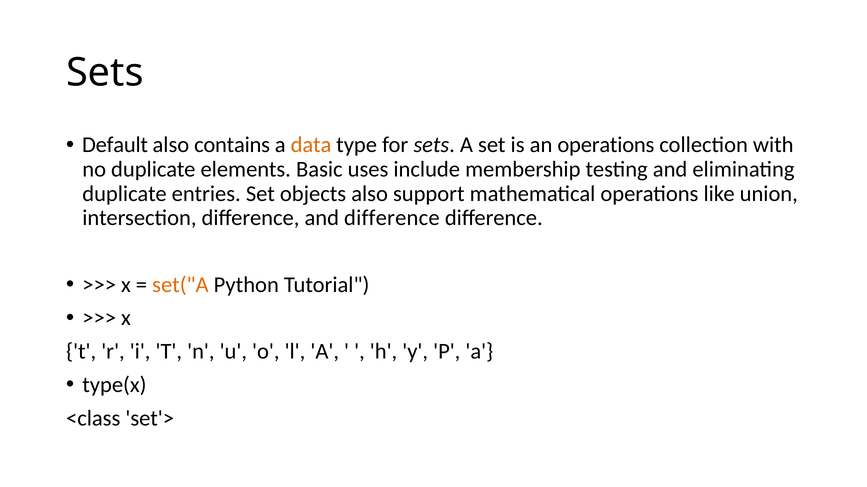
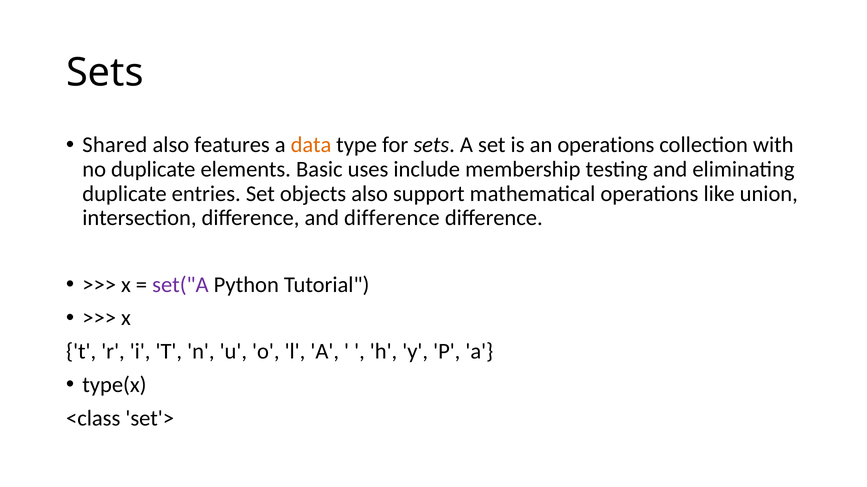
Default: Default -> Shared
contains: contains -> features
set("A colour: orange -> purple
